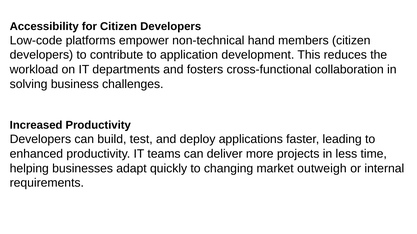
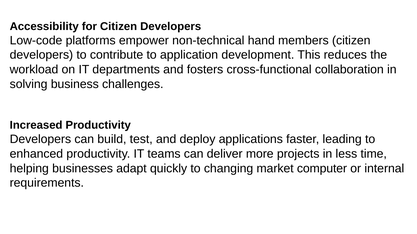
outweigh: outweigh -> computer
